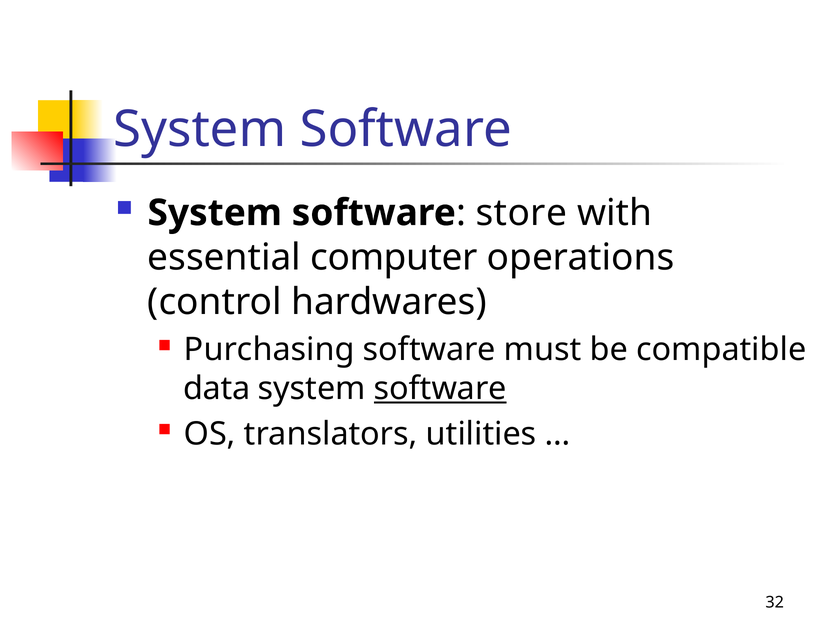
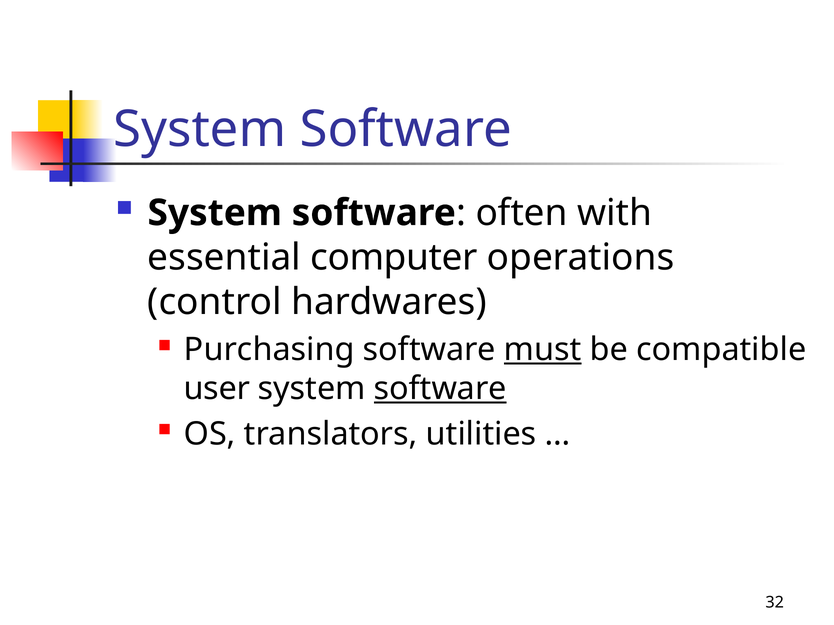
store: store -> often
must underline: none -> present
data: data -> user
